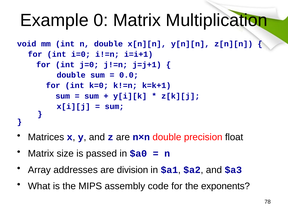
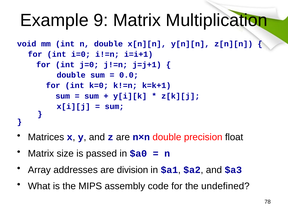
0: 0 -> 9
exponents: exponents -> undefined
